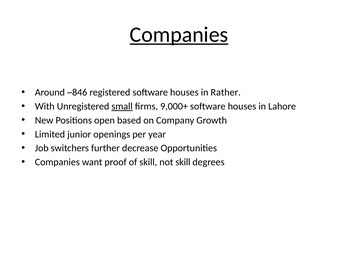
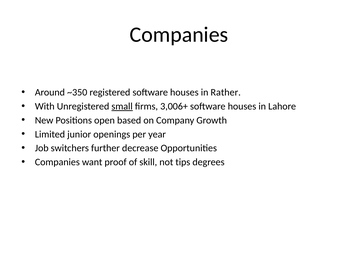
Companies at (179, 35) underline: present -> none
~846: ~846 -> ~350
9,000+: 9,000+ -> 3,006+
not skill: skill -> tips
